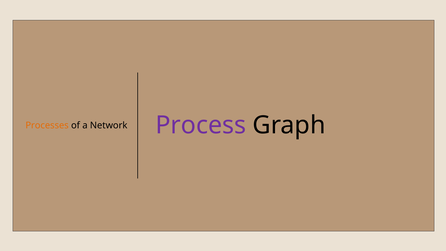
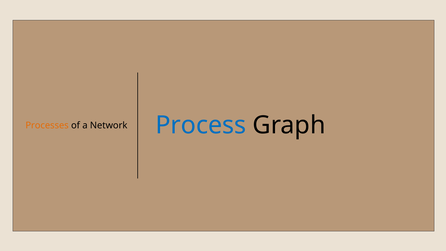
Process colour: purple -> blue
